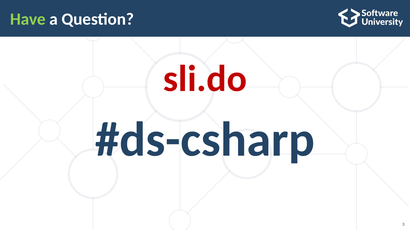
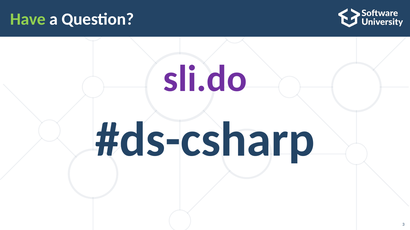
sli.do colour: red -> purple
